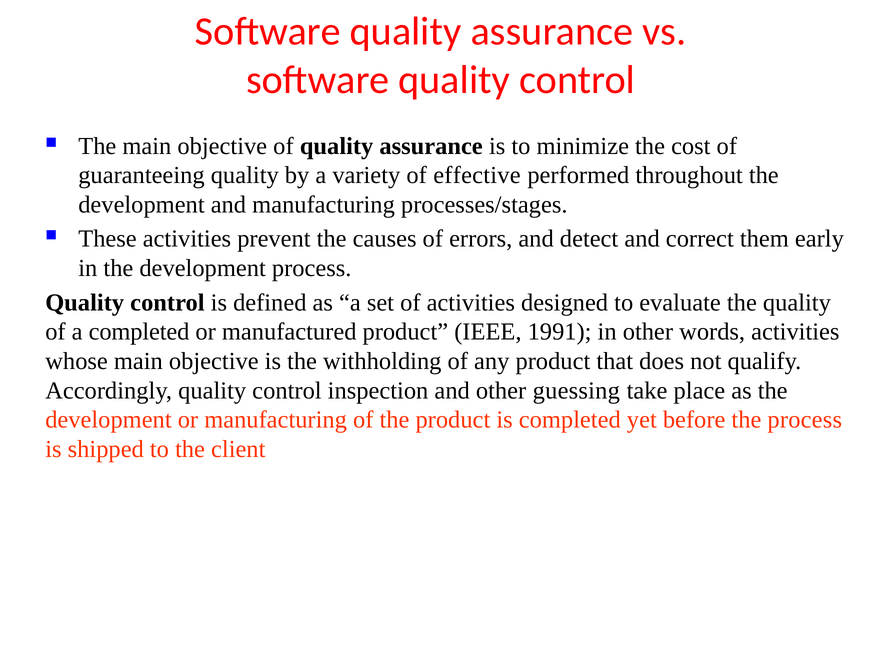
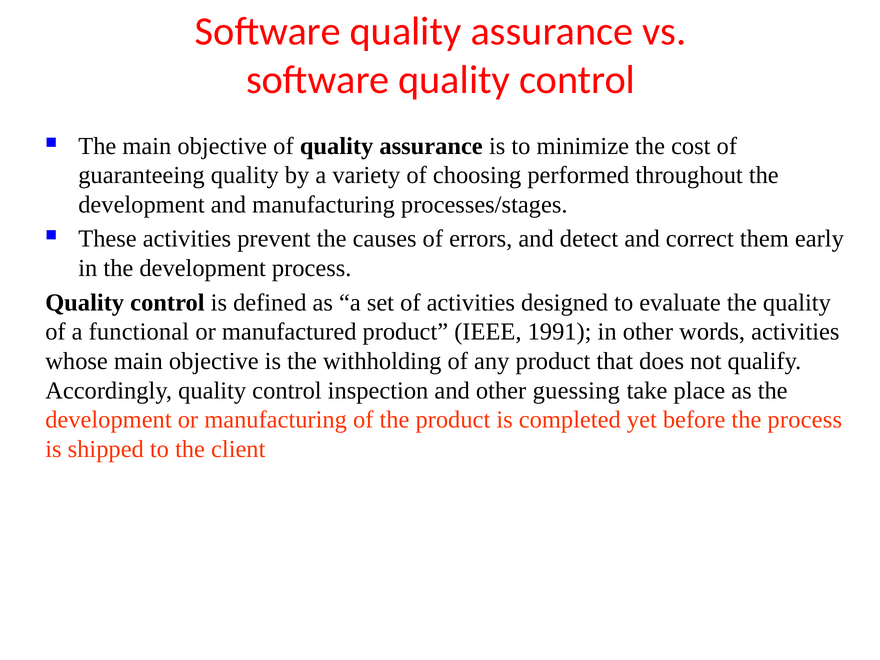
effective: effective -> choosing
a completed: completed -> functional
